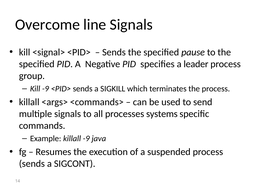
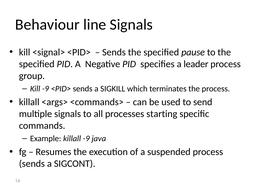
Overcome: Overcome -> Behaviour
systems: systems -> starting
